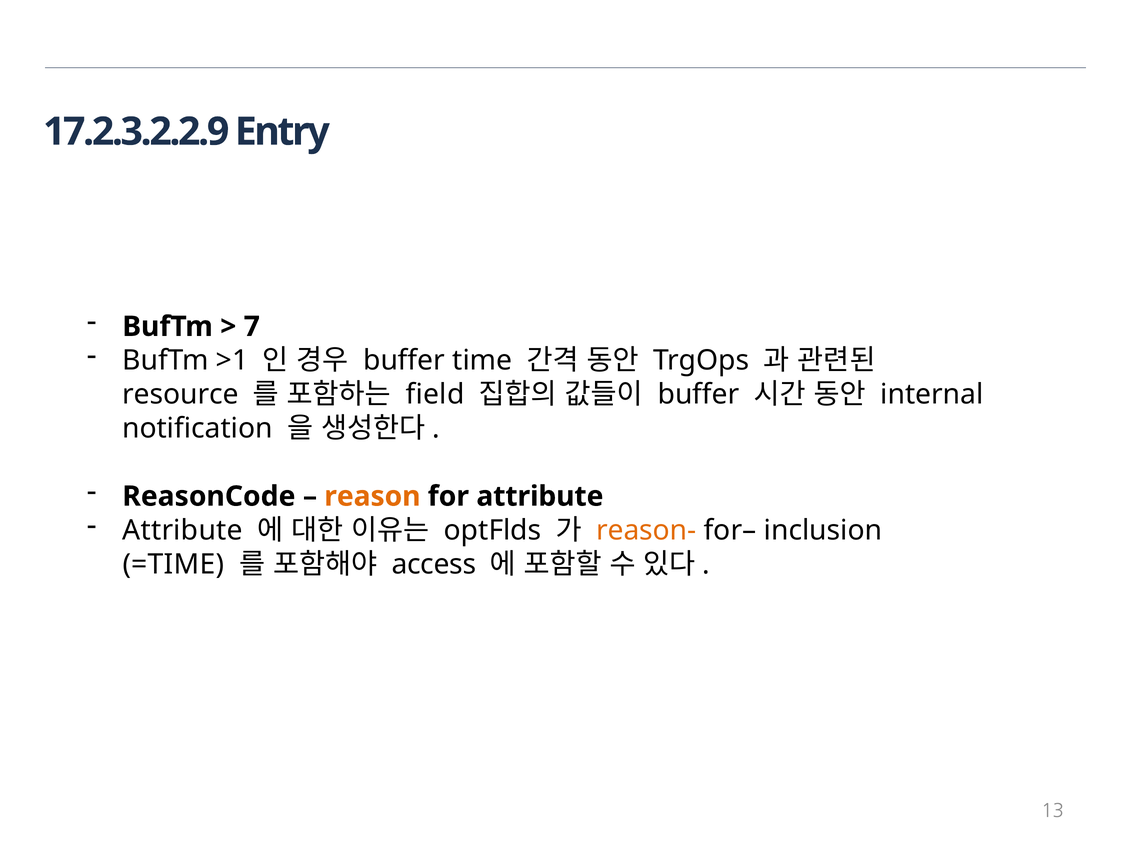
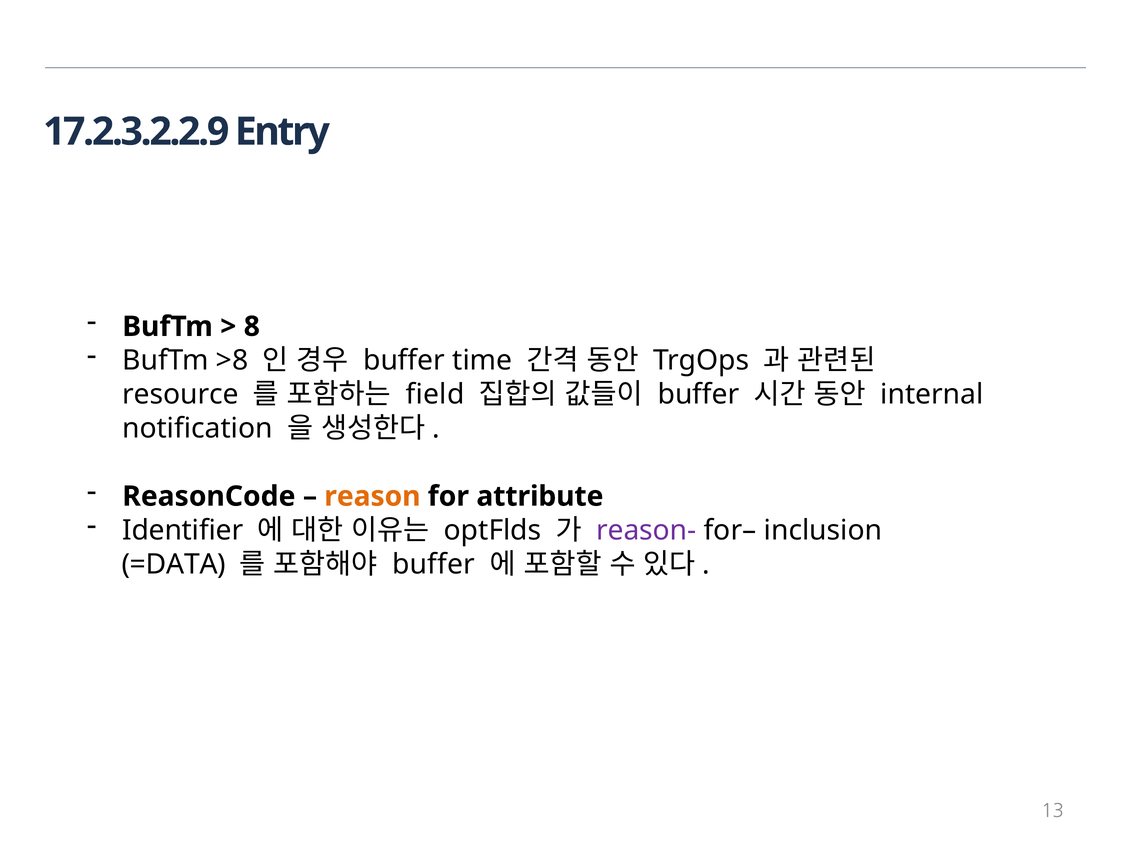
7: 7 -> 8
>1: >1 -> >8
Attribute at (183, 530): Attribute -> Identifier
reason- colour: orange -> purple
=TIME: =TIME -> =DATA
access at (434, 564): access -> buffer
